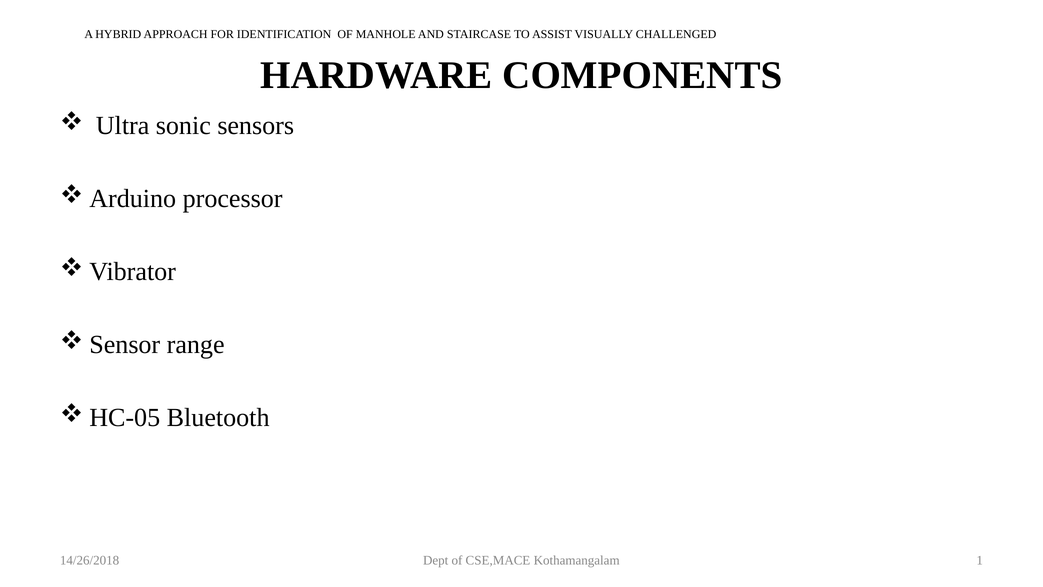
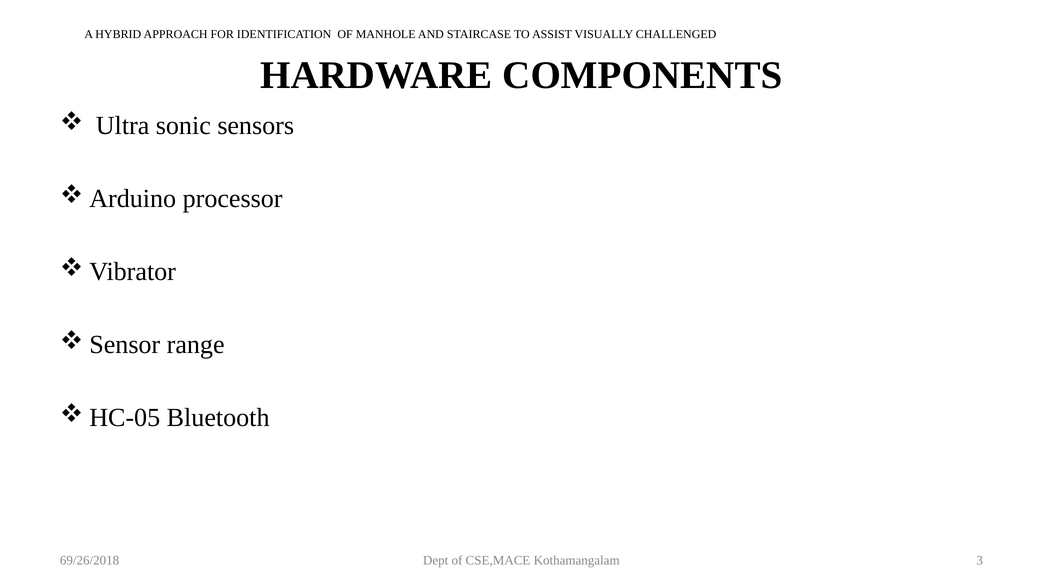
14/26/2018: 14/26/2018 -> 69/26/2018
1: 1 -> 3
